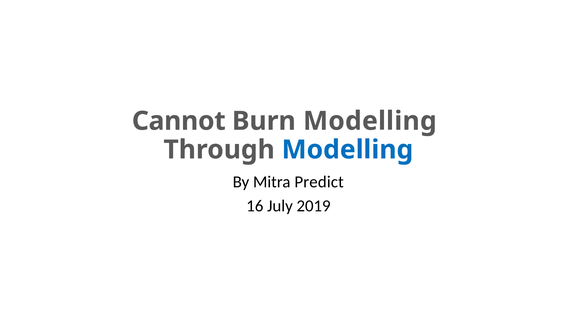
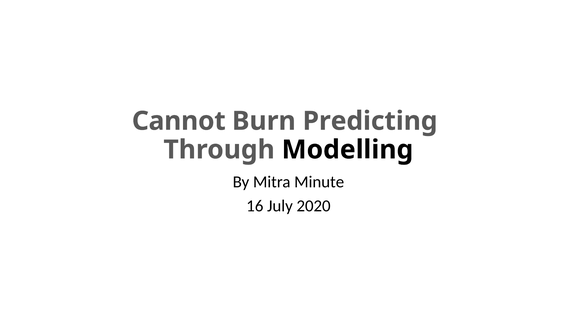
Burn Modelling: Modelling -> Predicting
Modelling at (347, 149) colour: blue -> black
Predict: Predict -> Minute
2019: 2019 -> 2020
